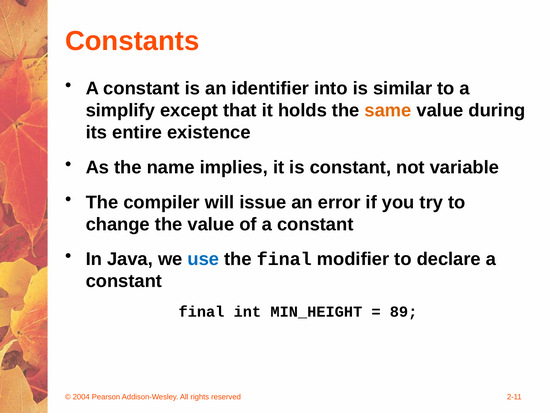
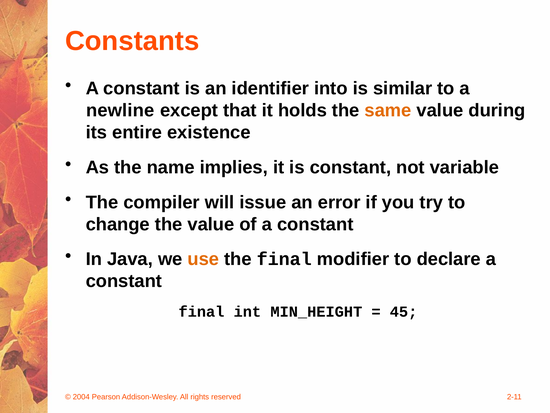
simplify: simplify -> newline
use colour: blue -> orange
89: 89 -> 45
